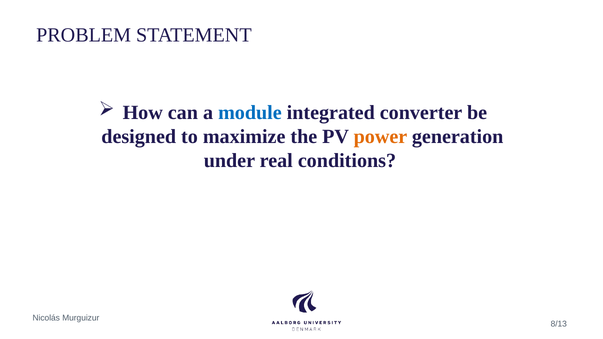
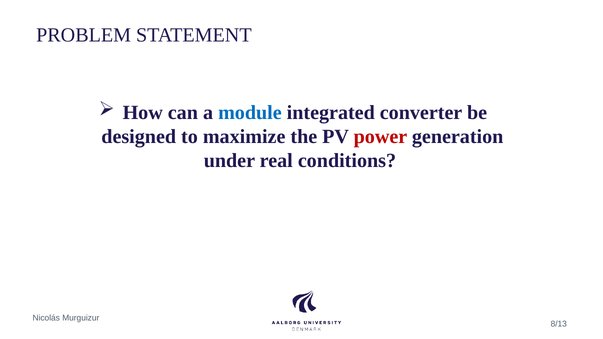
power colour: orange -> red
